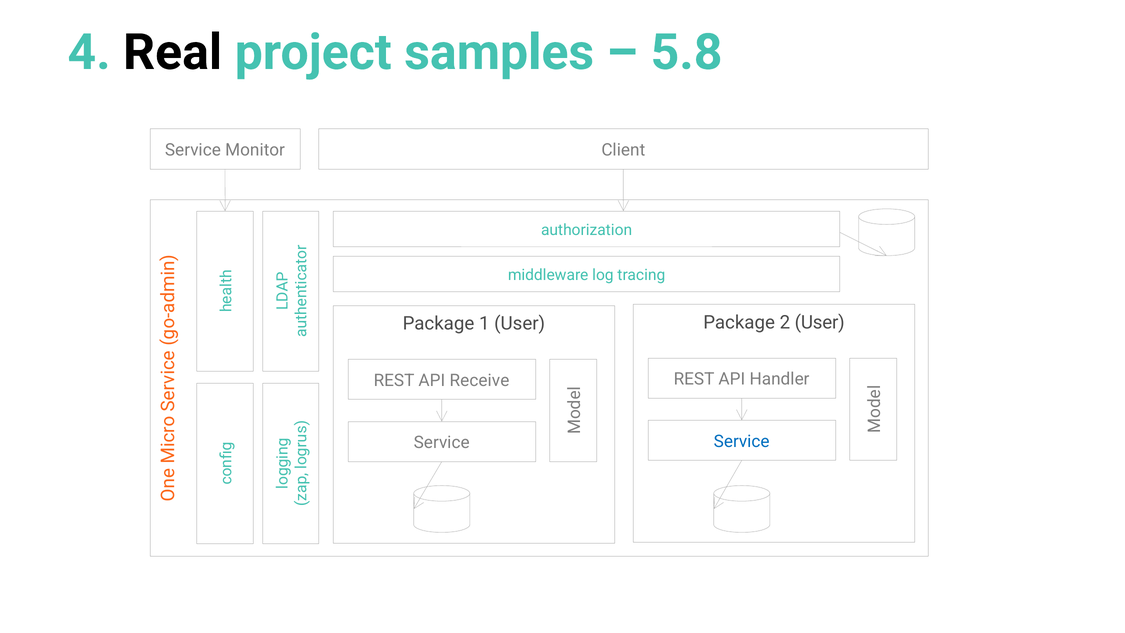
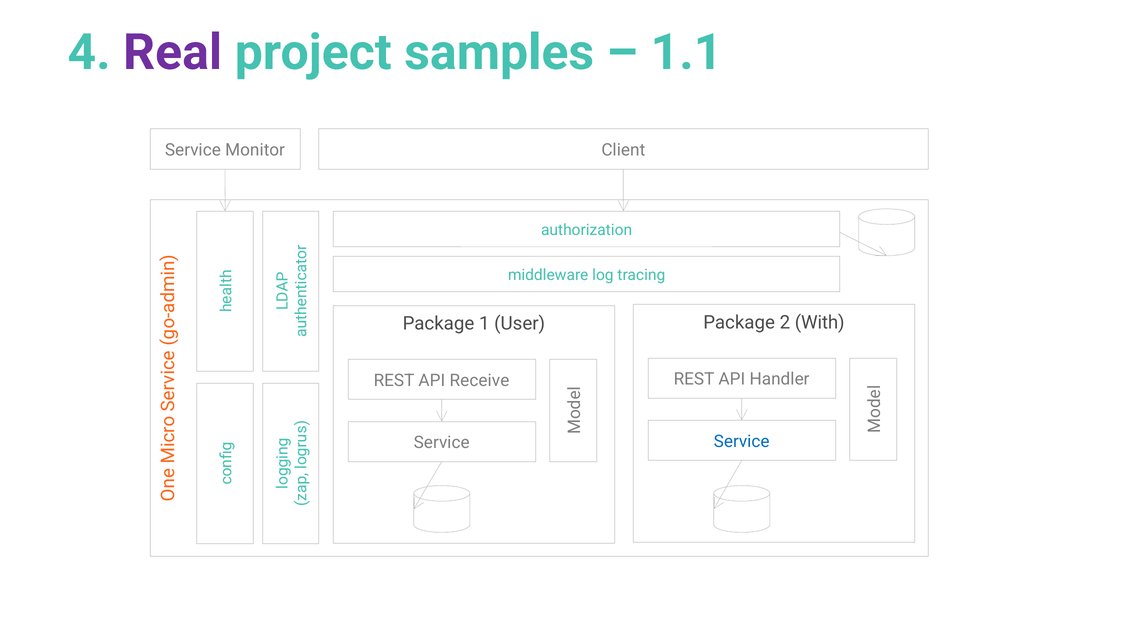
Real colour: black -> purple
5.8: 5.8 -> 1.1
2 User: User -> With
